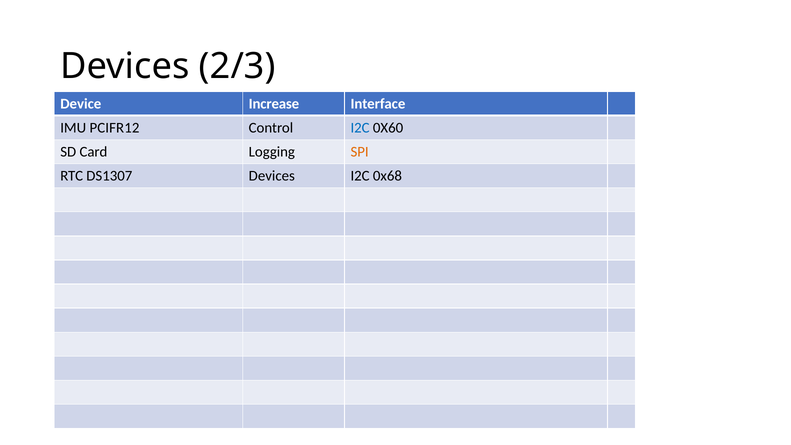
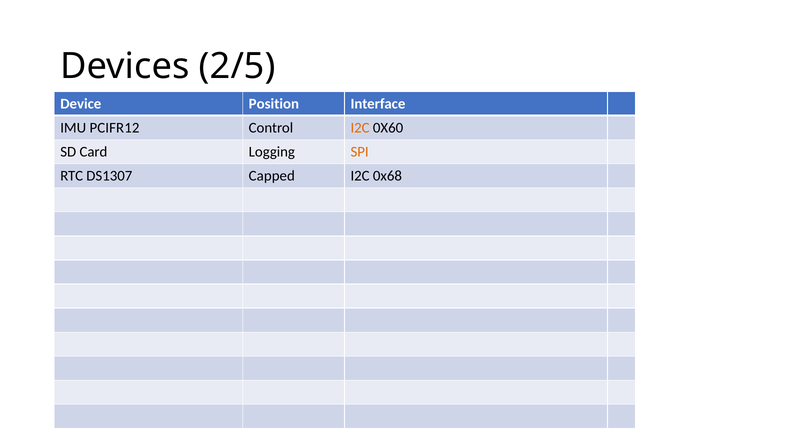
2/3: 2/3 -> 2/5
Increase: Increase -> Position
I2C at (360, 128) colour: blue -> orange
DS1307 Devices: Devices -> Capped
